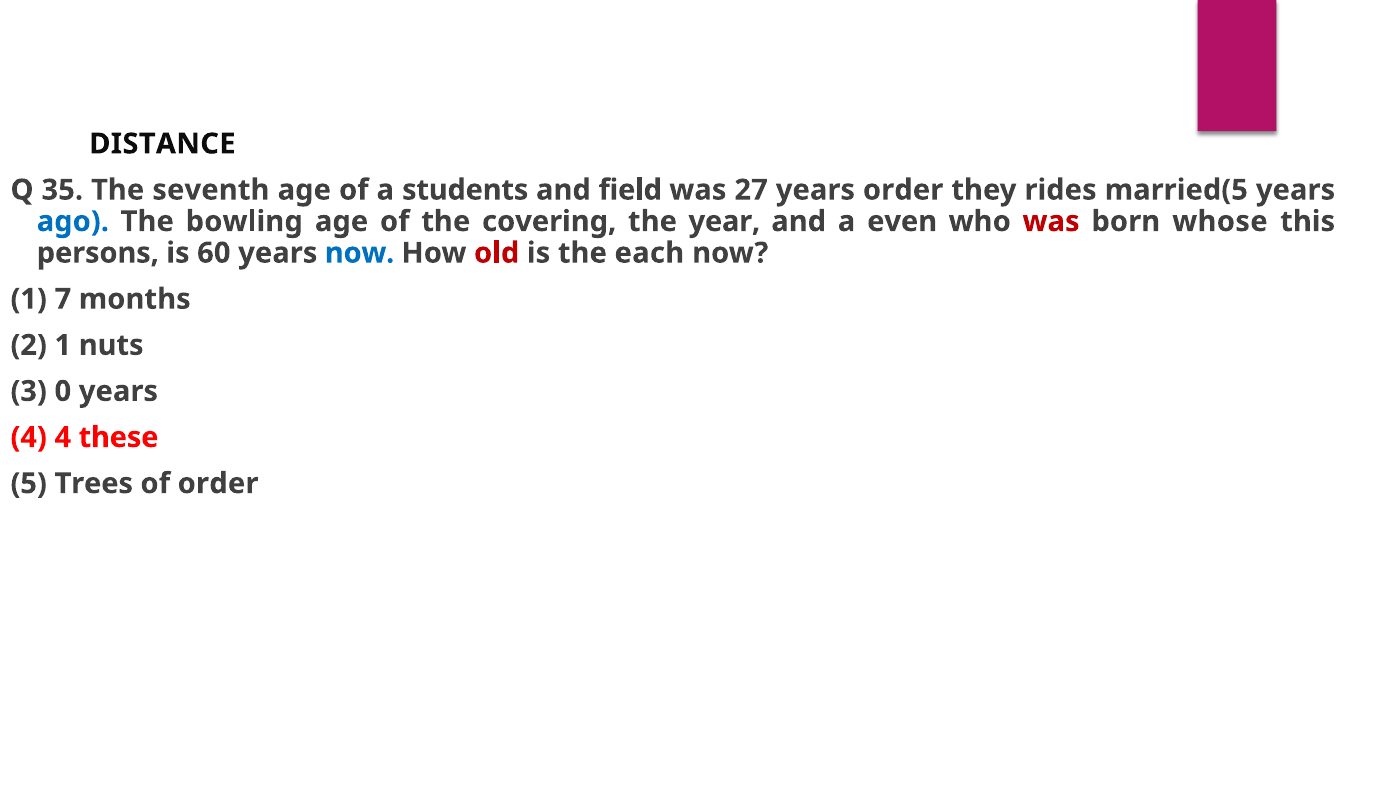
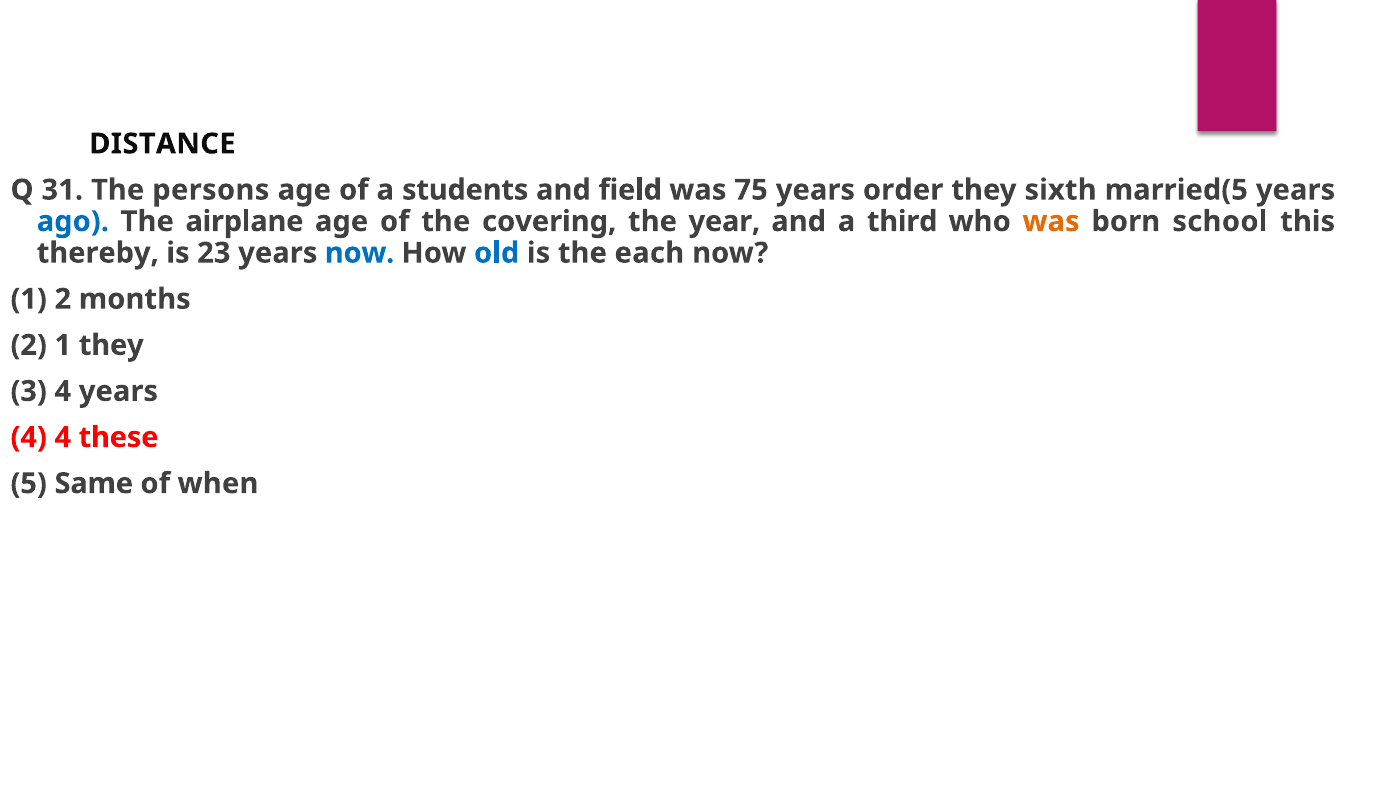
35: 35 -> 31
seventh: seventh -> persons
27: 27 -> 75
rides: rides -> sixth
bowling: bowling -> airplane
even: even -> third
was at (1051, 221) colour: red -> orange
whose: whose -> school
persons: persons -> thereby
60: 60 -> 23
old colour: red -> blue
1 7: 7 -> 2
1 nuts: nuts -> they
3 0: 0 -> 4
Trees: Trees -> Same
of order: order -> when
